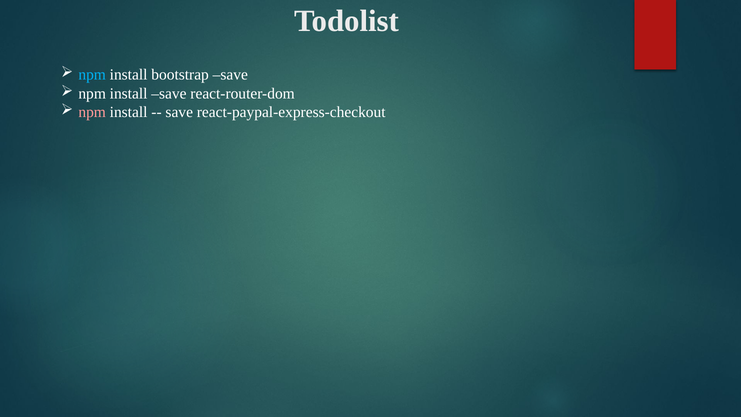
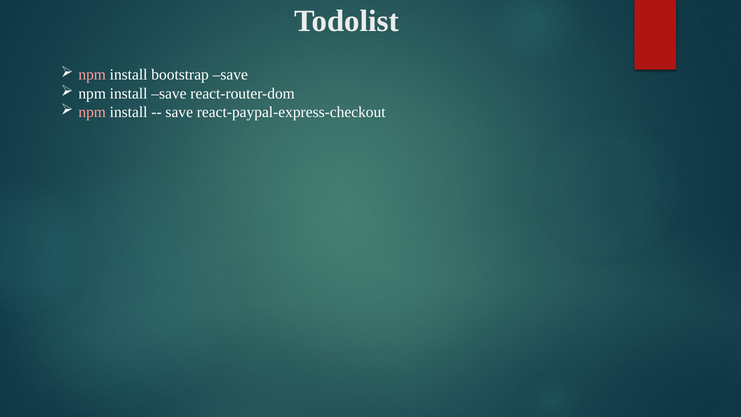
npm at (92, 75) colour: light blue -> pink
